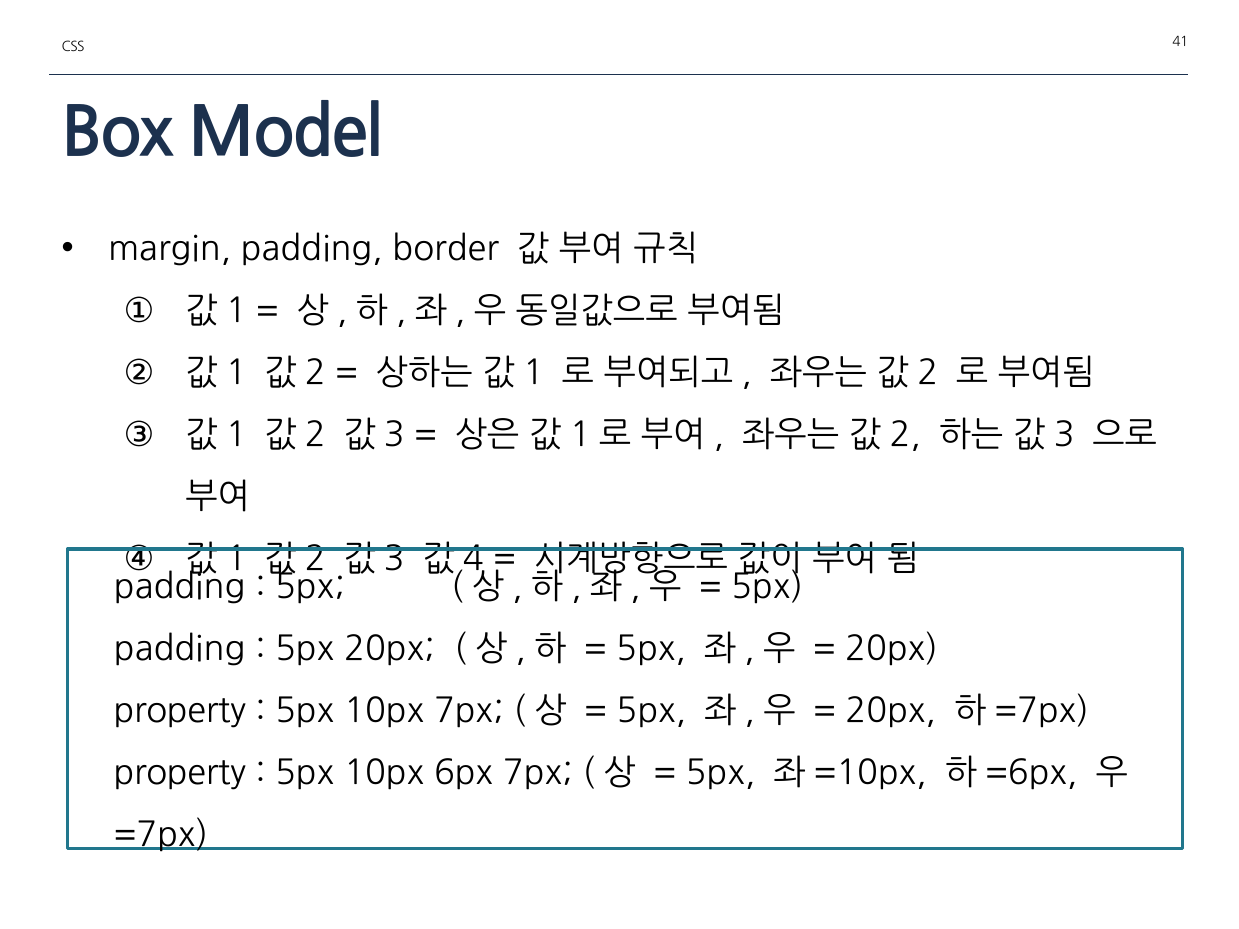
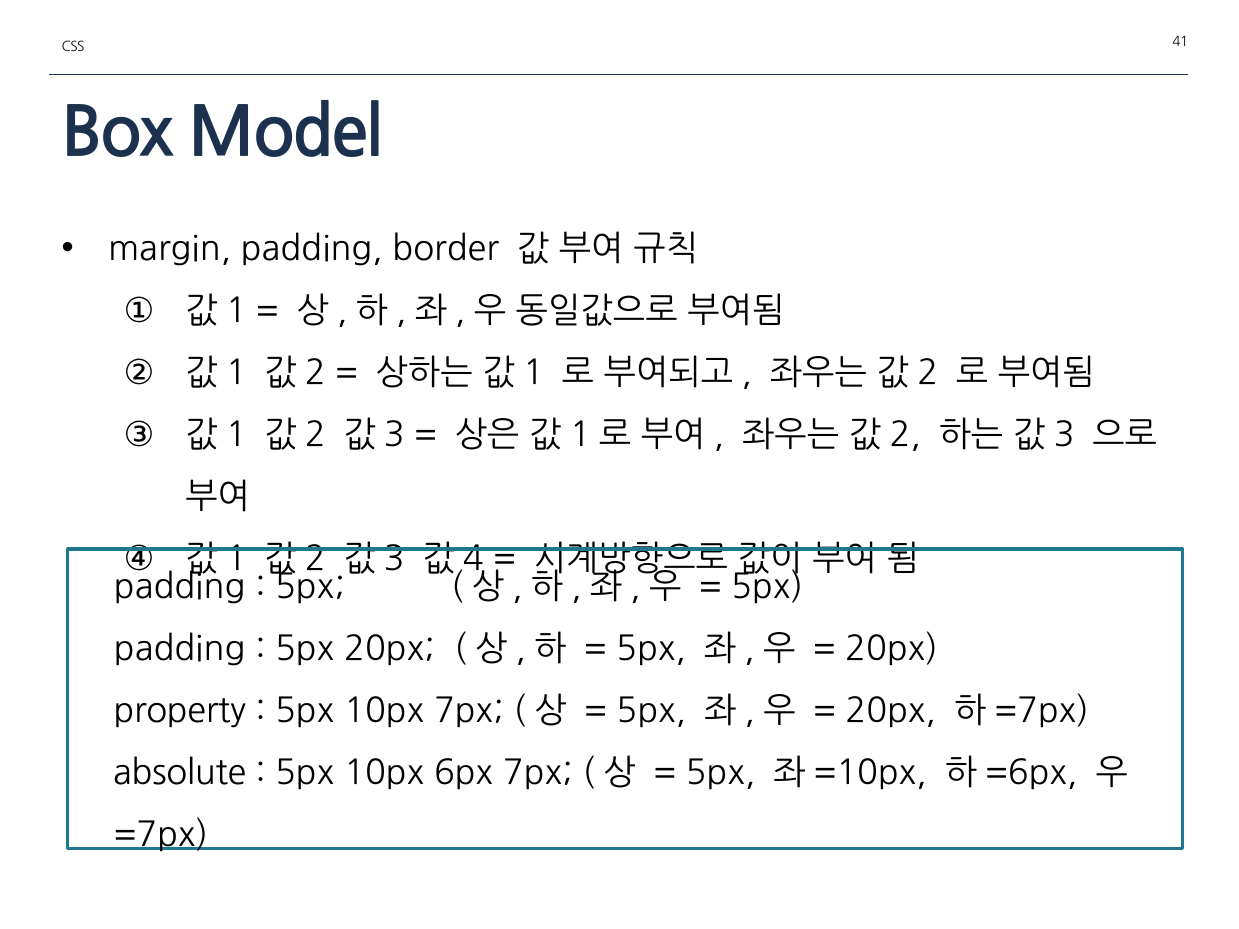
property at (180, 774): property -> absolute
